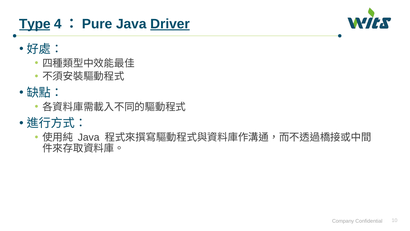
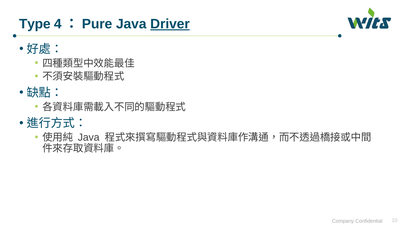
Type underline: present -> none
